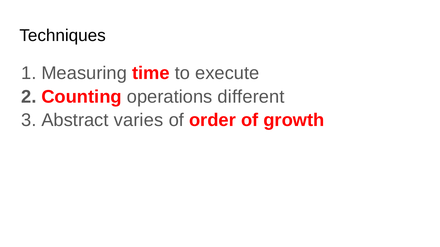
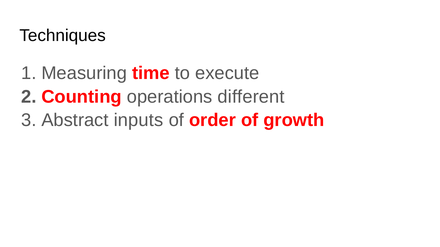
varies: varies -> inputs
